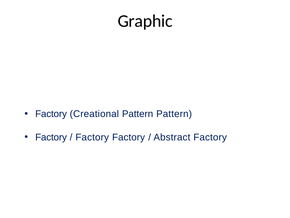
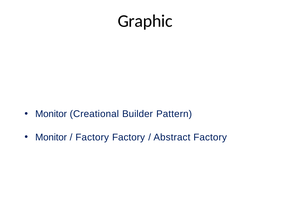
Factory at (51, 114): Factory -> Monitor
Creational Pattern: Pattern -> Builder
Factory at (51, 137): Factory -> Monitor
